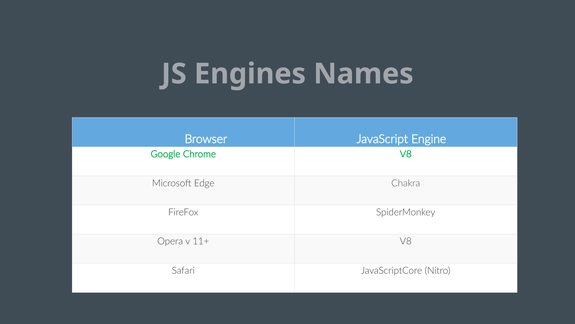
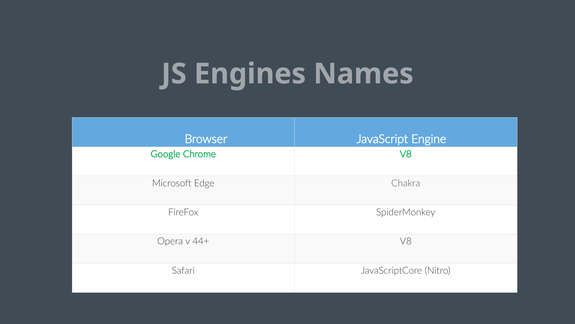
11+: 11+ -> 44+
